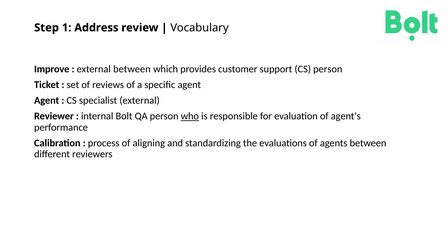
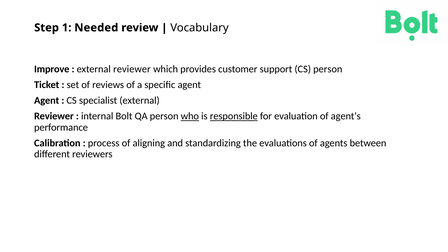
Address: Address -> Needed
between at (132, 69): between -> reviewer
responsible underline: none -> present
